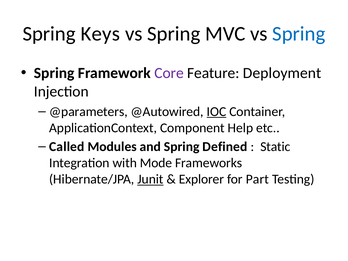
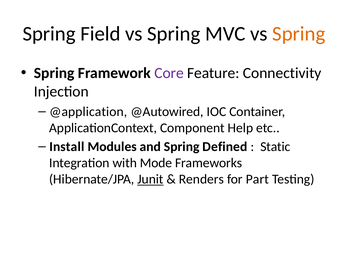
Keys: Keys -> Field
Spring at (299, 34) colour: blue -> orange
Deployment: Deployment -> Connectivity
@parameters: @parameters -> @application
IOC underline: present -> none
Called: Called -> Install
Explorer: Explorer -> Renders
